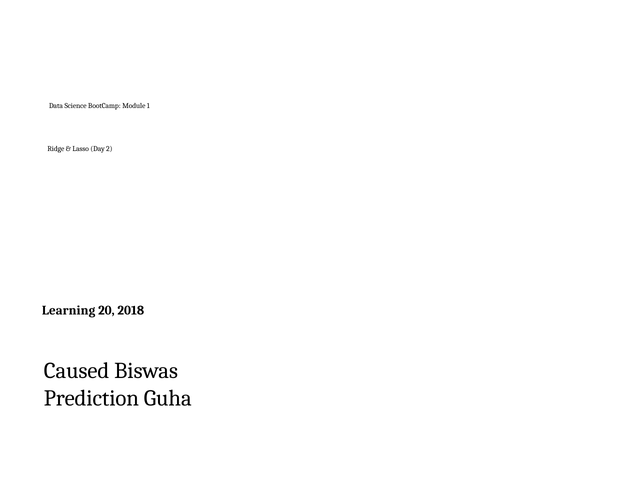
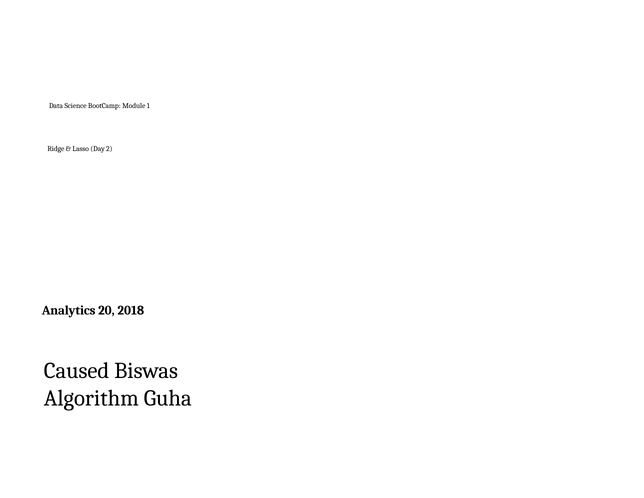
Learning: Learning -> Analytics
Prediction: Prediction -> Algorithm
